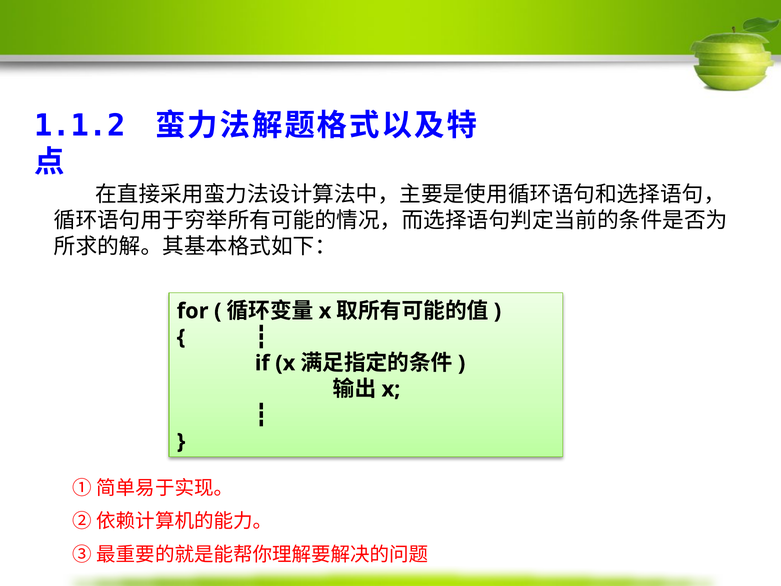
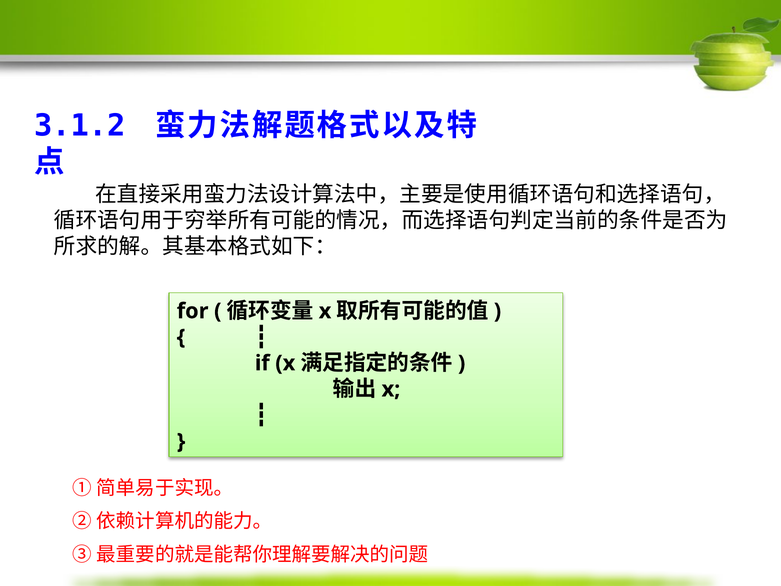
1.1.2: 1.1.2 -> 3.1.2
